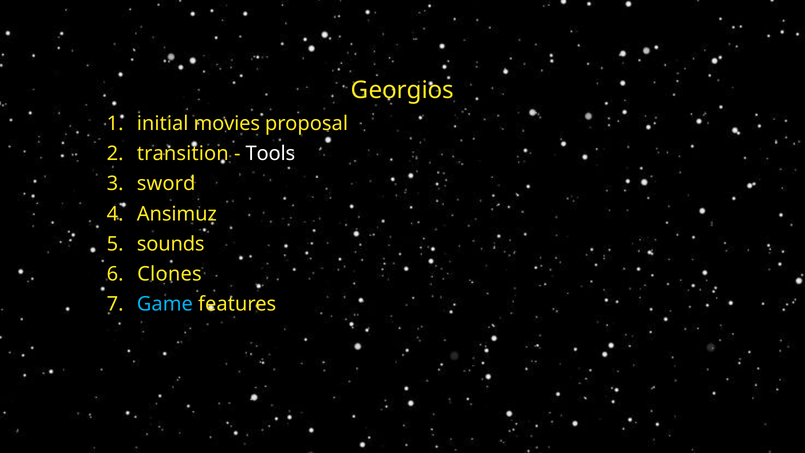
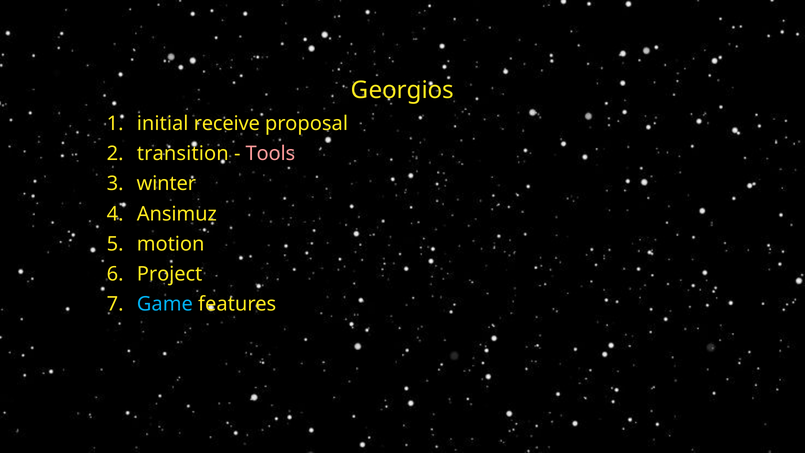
movies: movies -> receive
Tools colour: white -> pink
sword: sword -> winter
sounds: sounds -> motion
Clones: Clones -> Project
